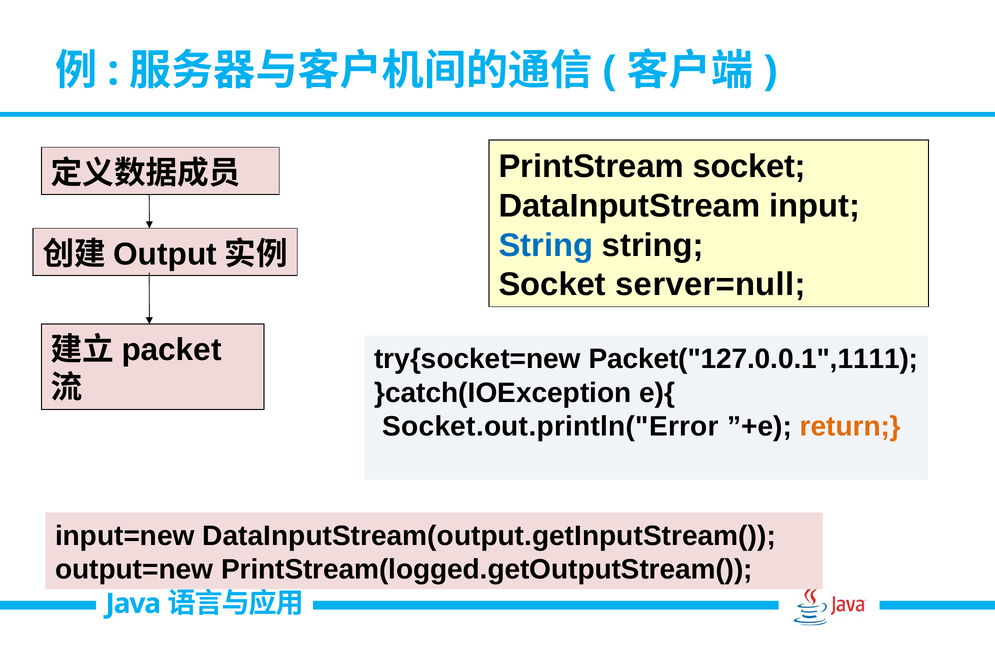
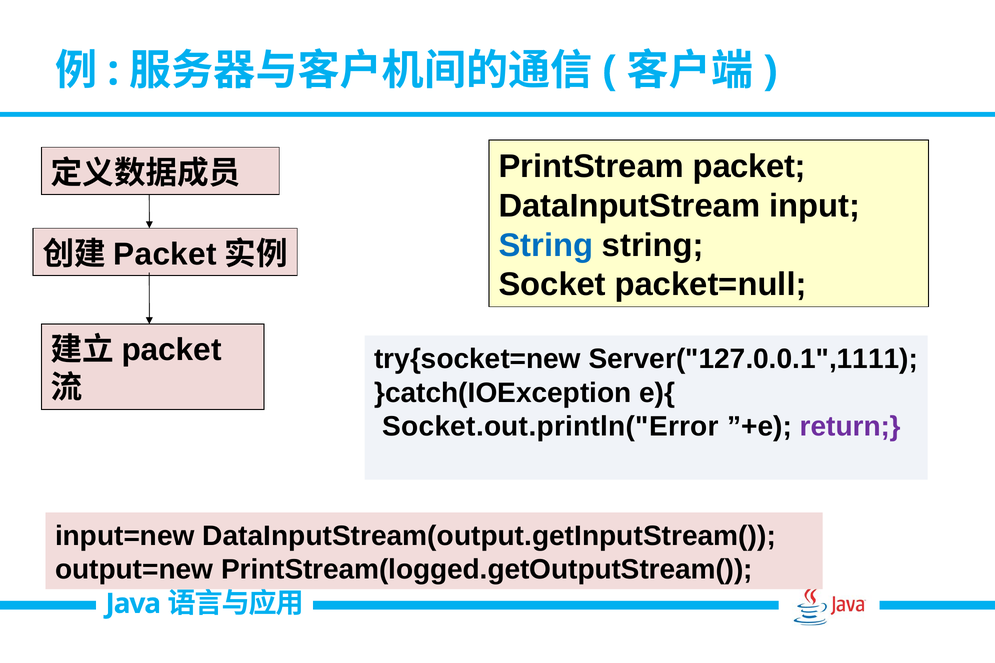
PrintStream socket: socket -> packet
Output at (165, 254): Output -> Packet
server=null: server=null -> packet=null
Packet("127.0.0.1",1111: Packet("127.0.0.1",1111 -> Server("127.0.0.1",1111
return colour: orange -> purple
